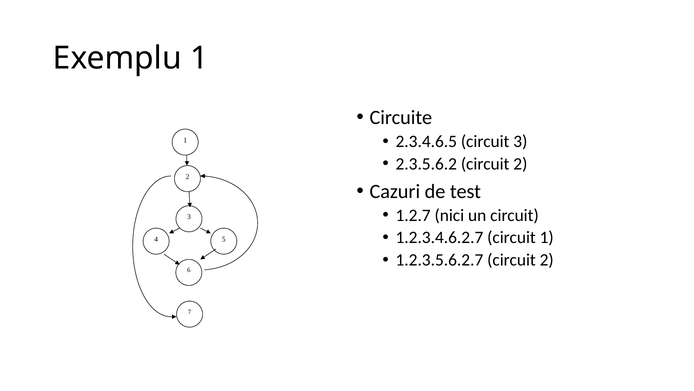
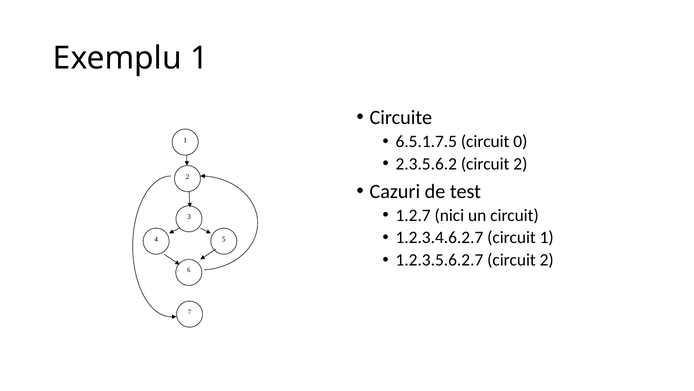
2.3.4.6.5: 2.3.4.6.5 -> 6.5.1.7.5
circuit 3: 3 -> 0
